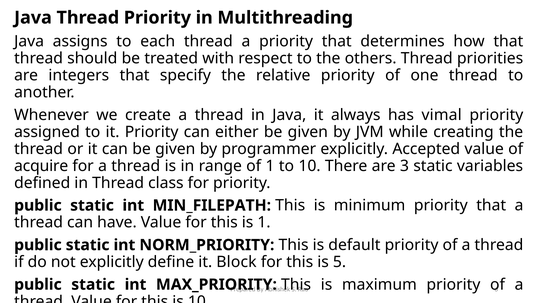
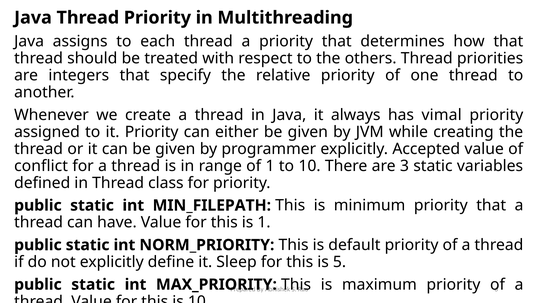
acquire: acquire -> conflict
Block: Block -> Sleep
